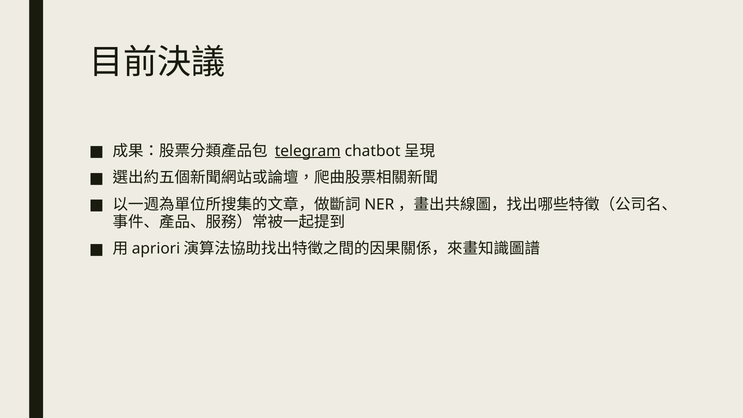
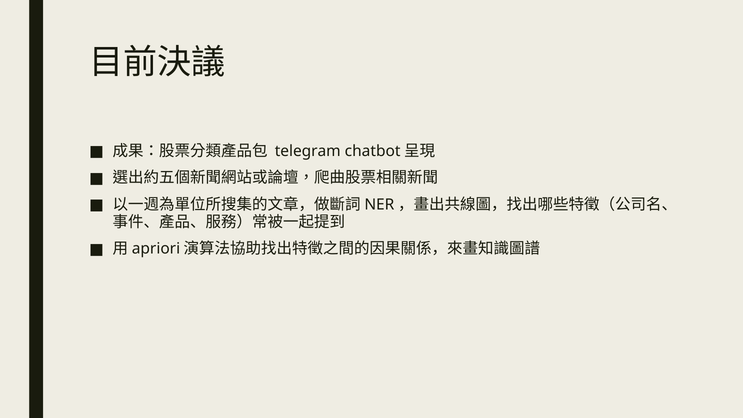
telegram underline: present -> none
